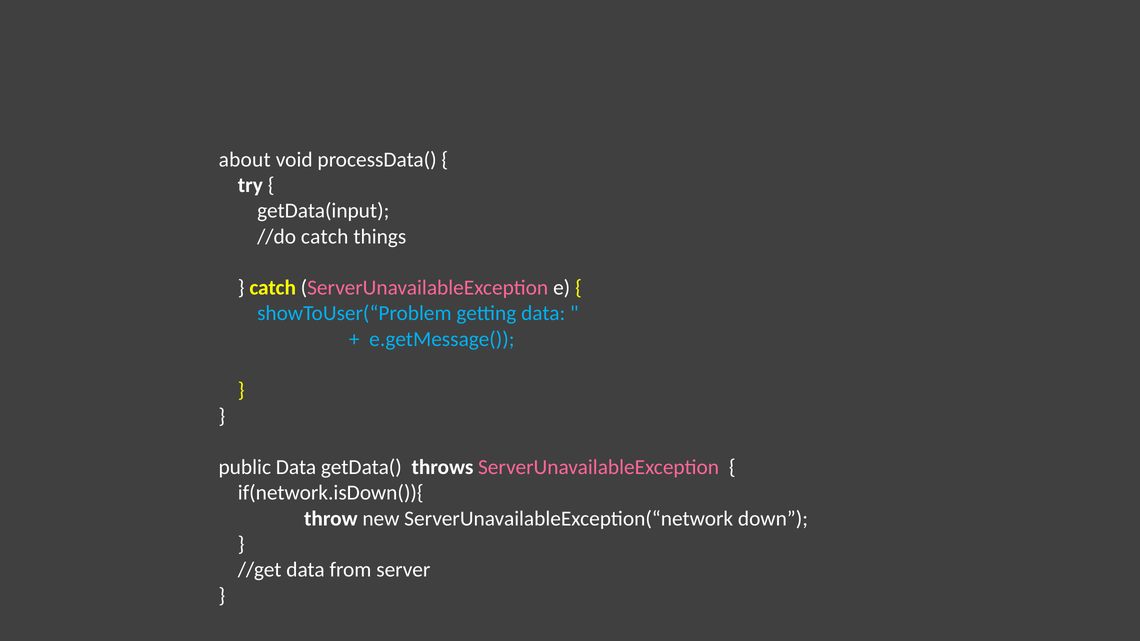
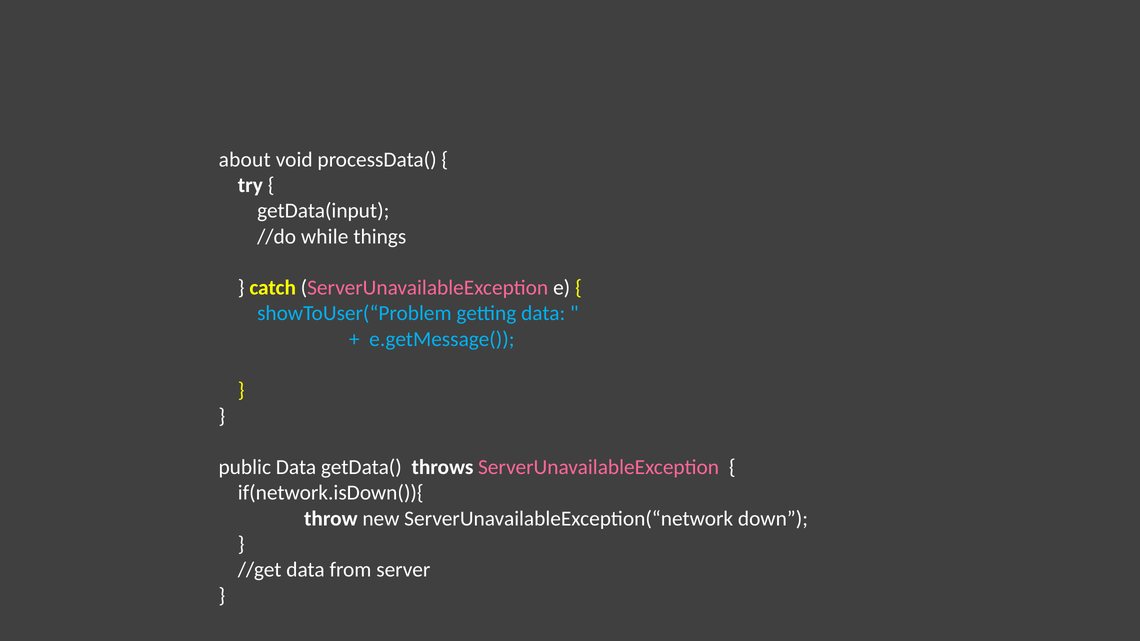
//do catch: catch -> while
